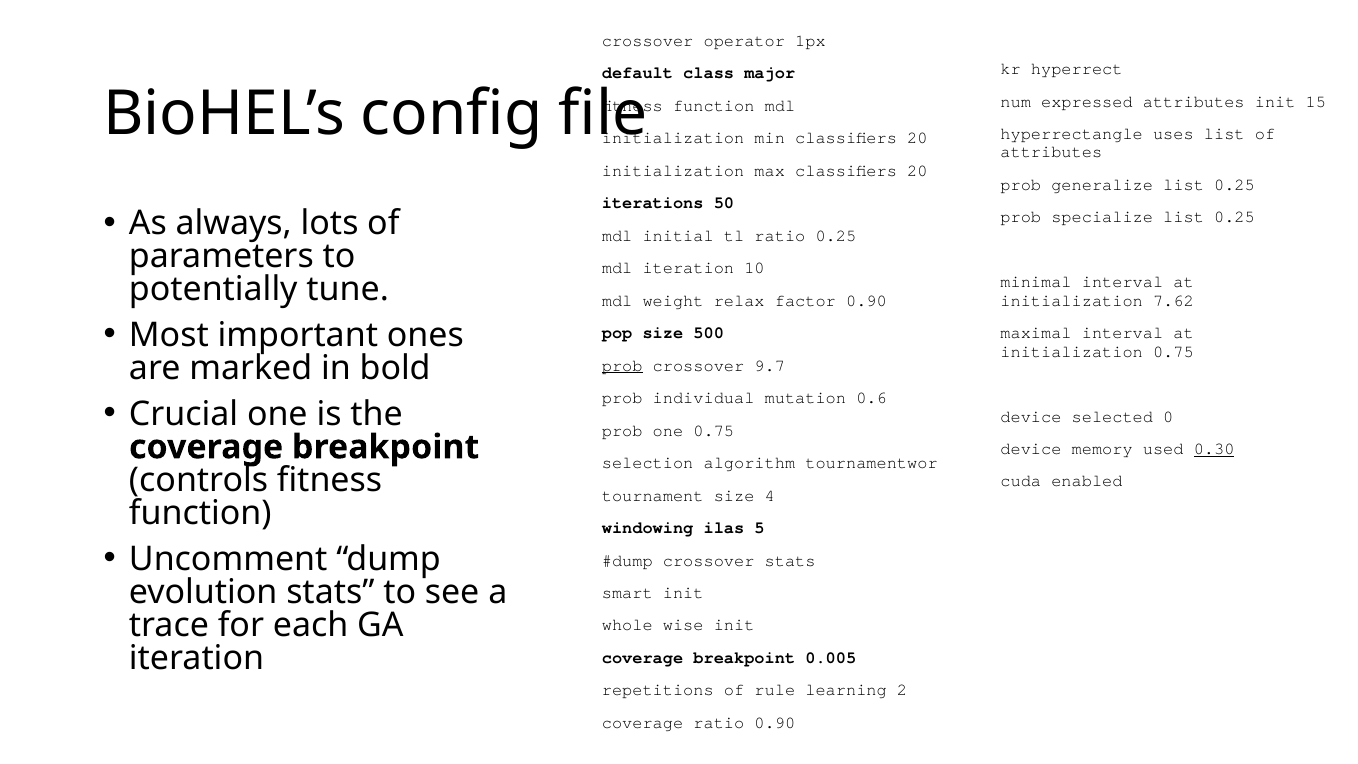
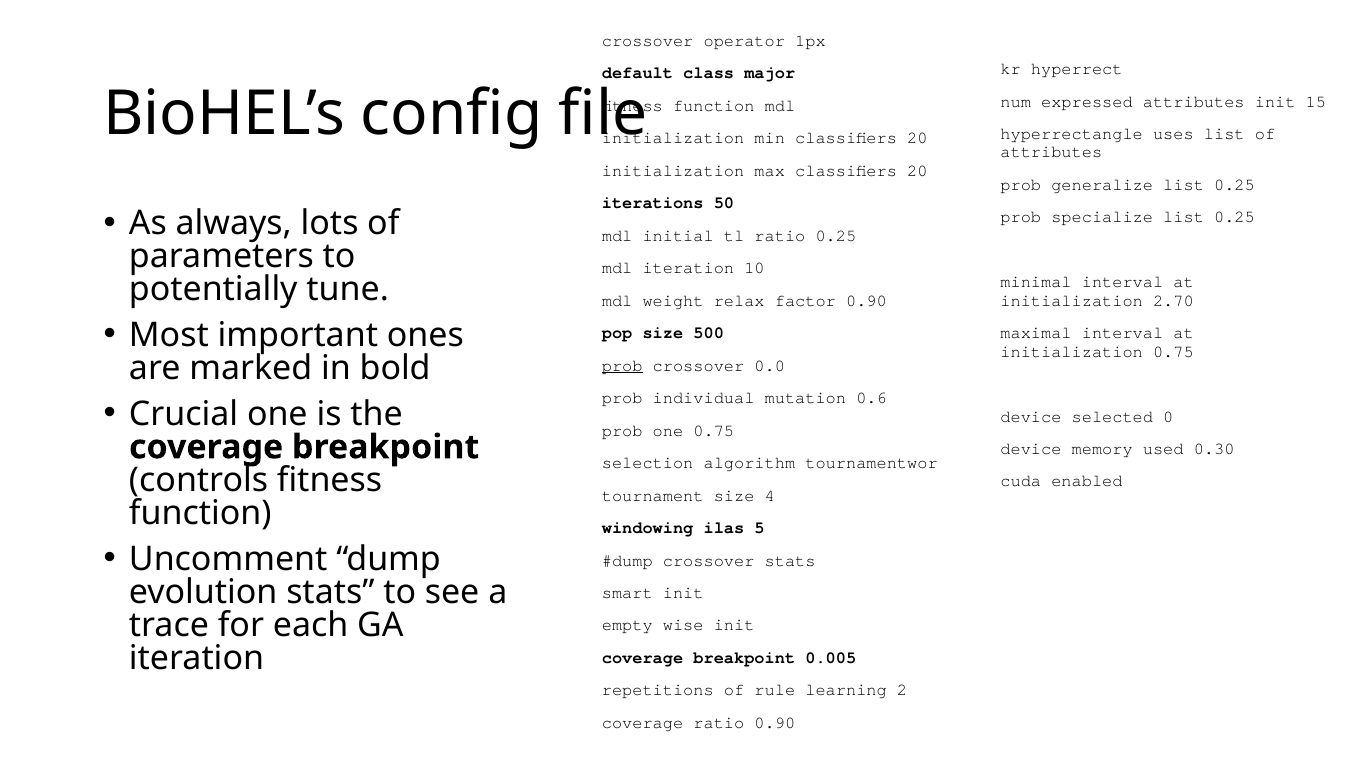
7.62: 7.62 -> 2.70
9.7: 9.7 -> 0.0
0.30 underline: present -> none
whole: whole -> empty
